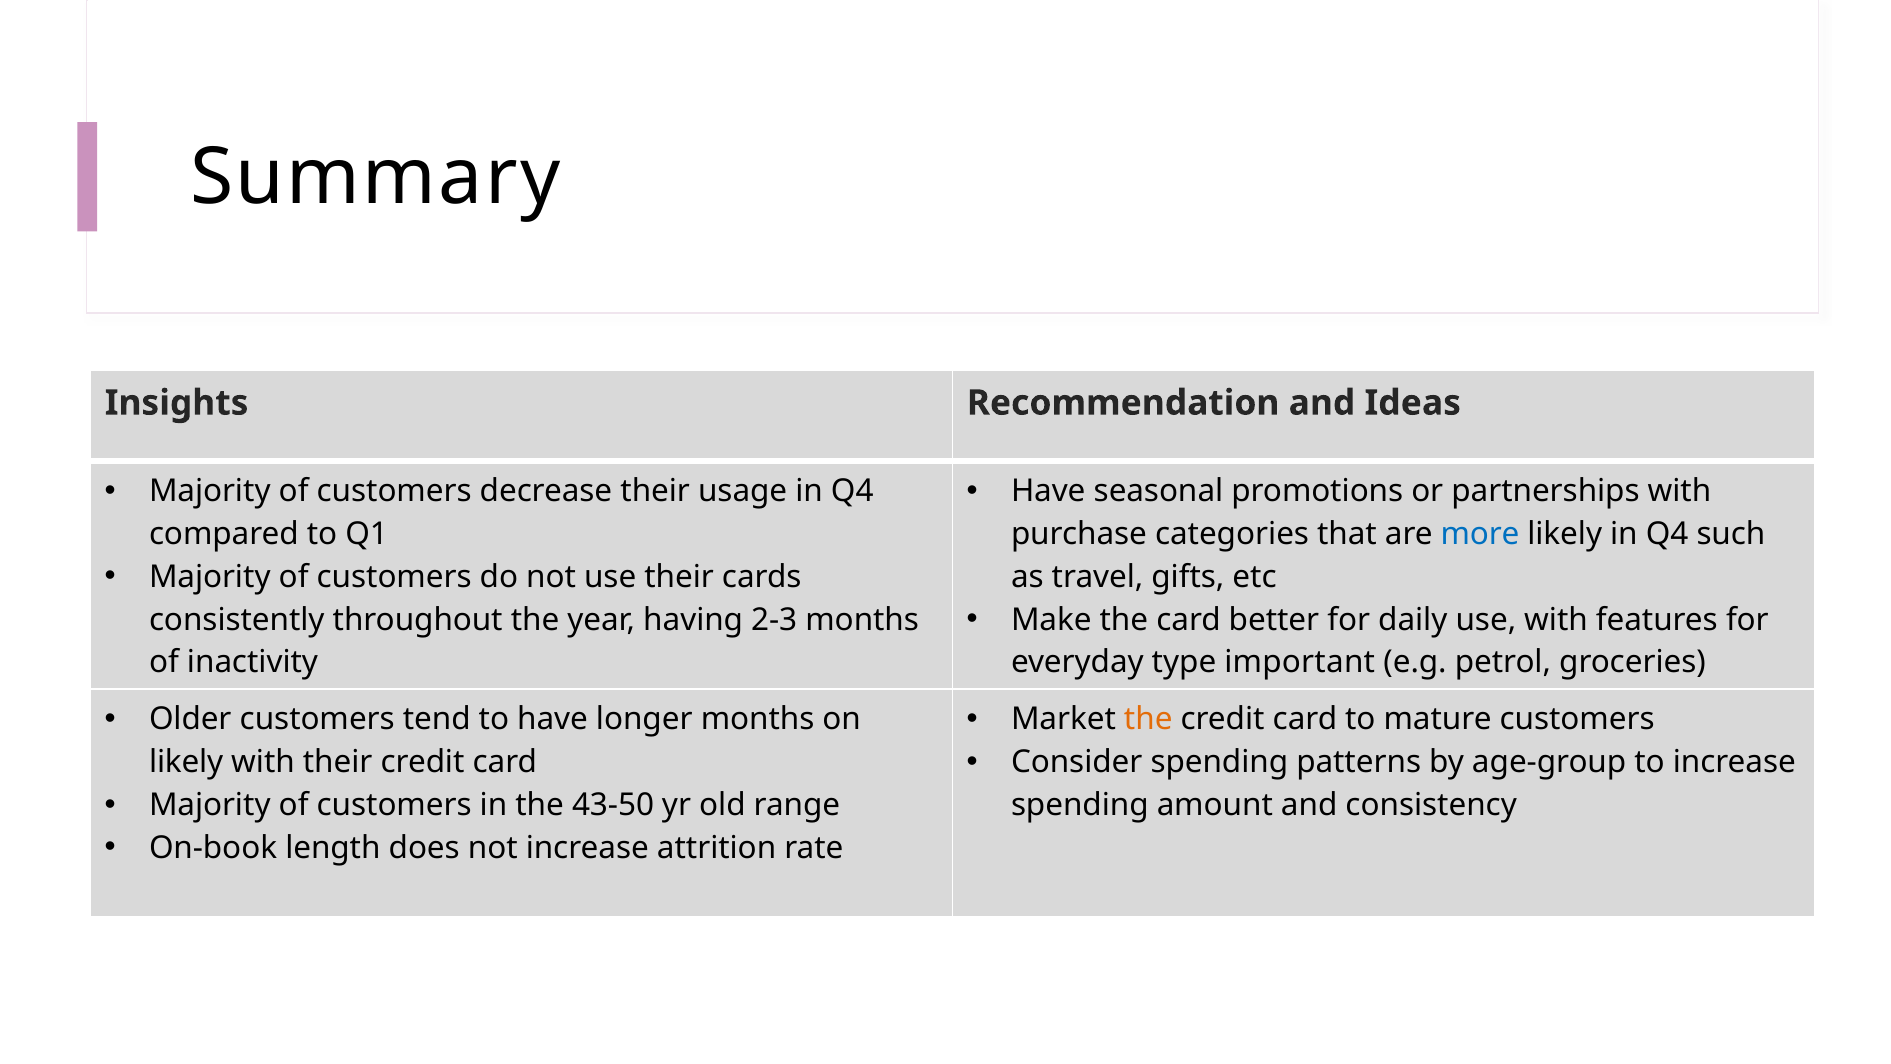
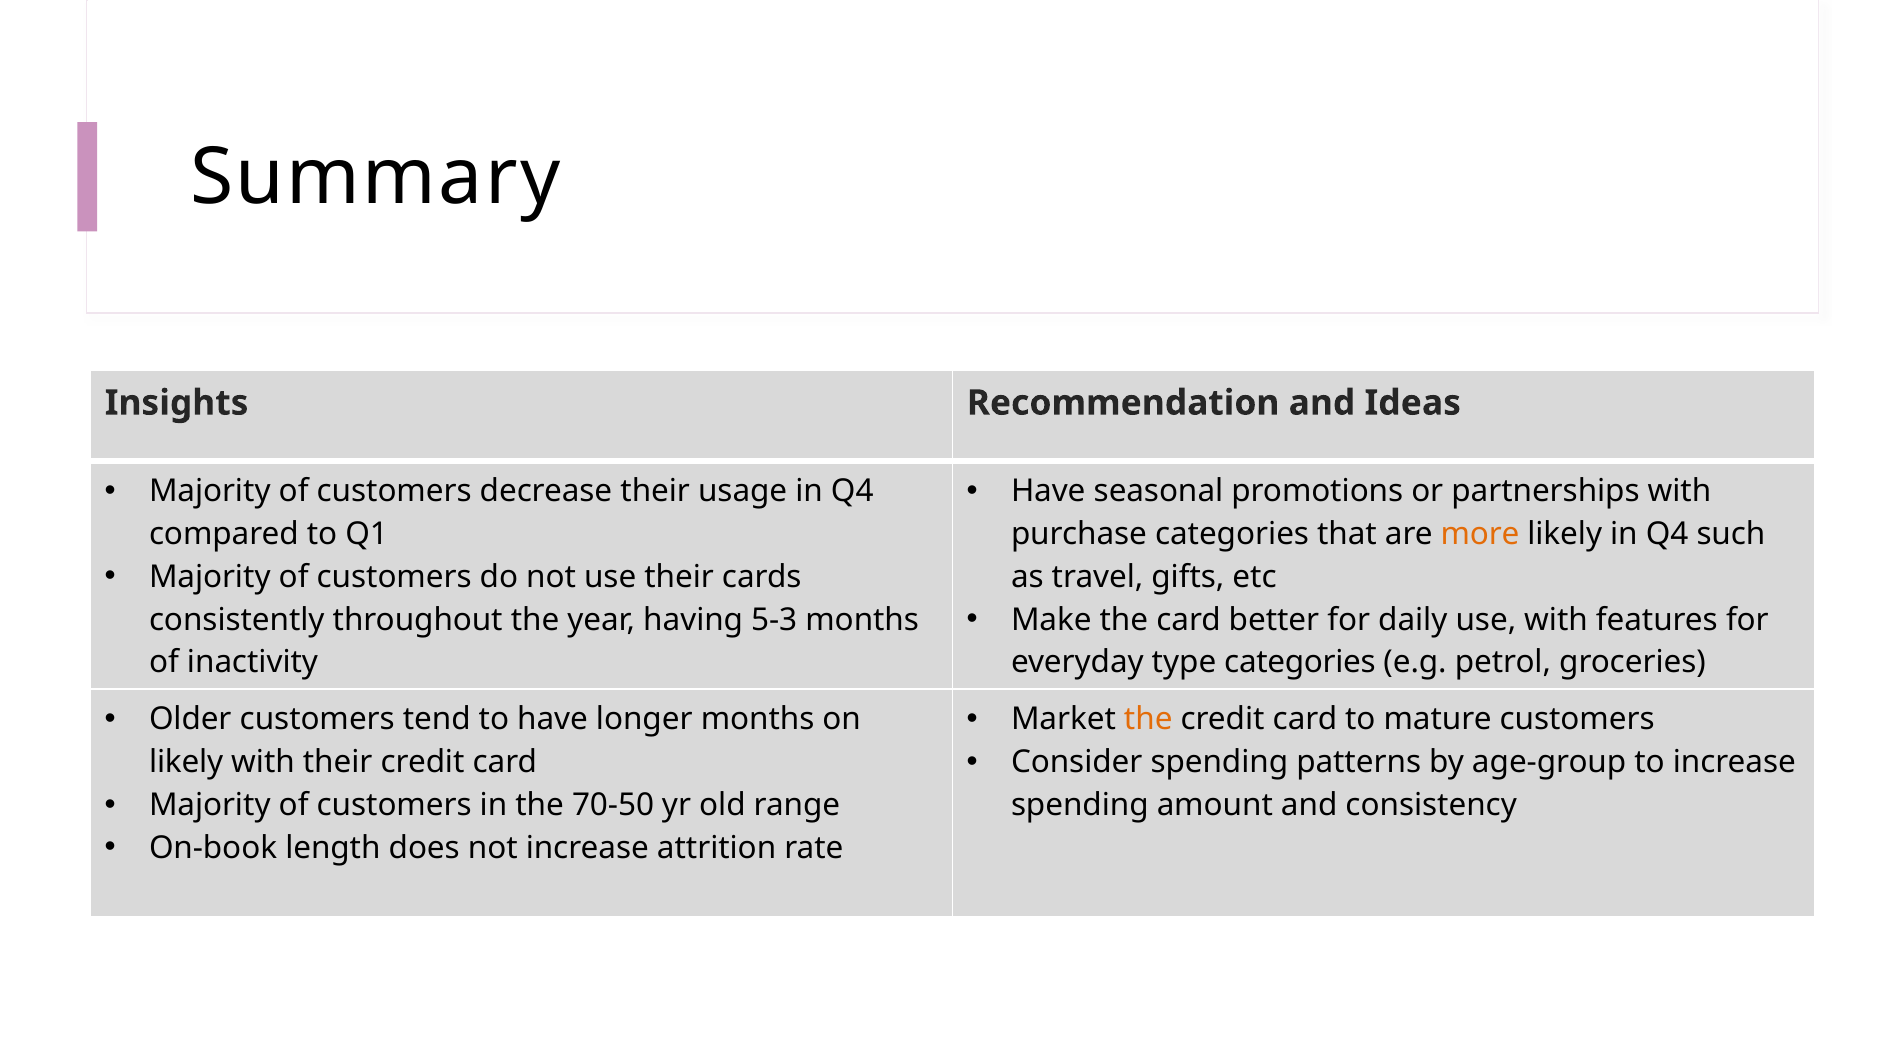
more colour: blue -> orange
2-3: 2-3 -> 5-3
type important: important -> categories
43-50: 43-50 -> 70-50
